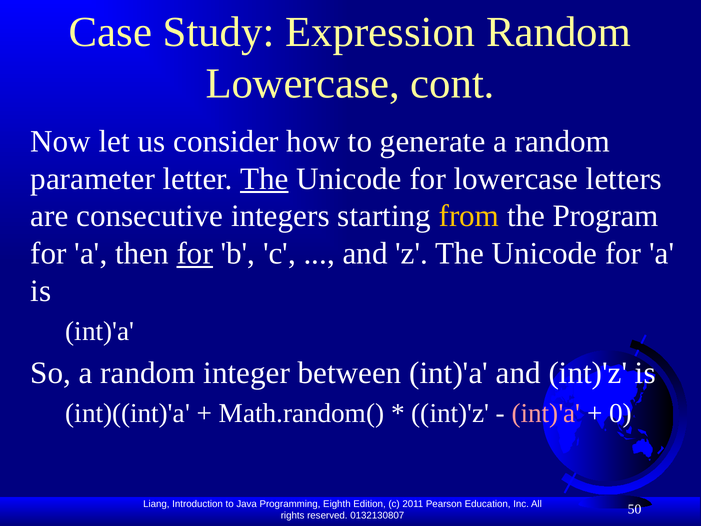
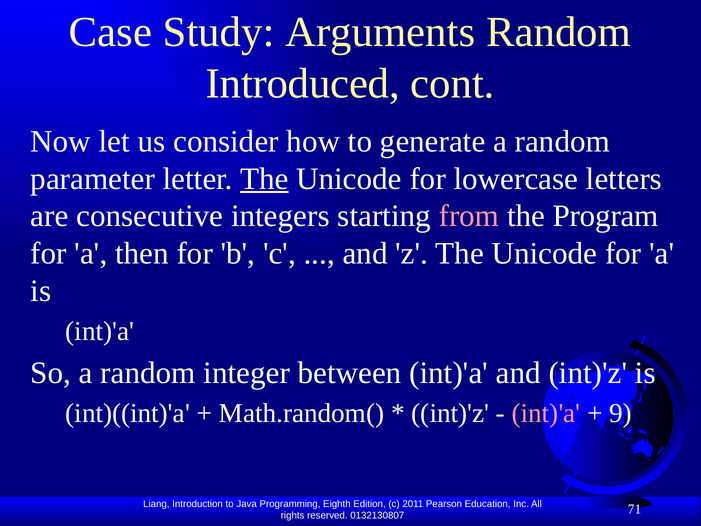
Expression: Expression -> Arguments
Lowercase at (303, 83): Lowercase -> Introduced
from colour: yellow -> pink
for at (195, 253) underline: present -> none
0: 0 -> 9
50: 50 -> 71
